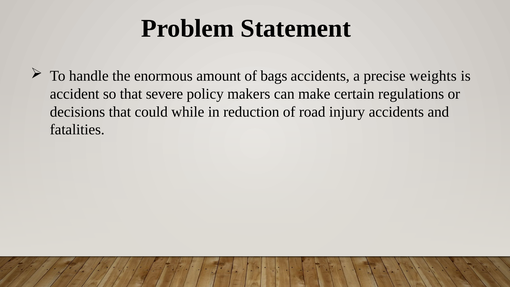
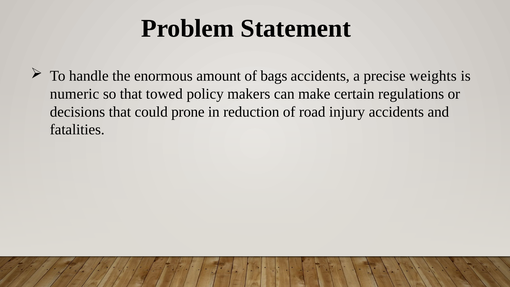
accident: accident -> numeric
severe: severe -> towed
while: while -> prone
